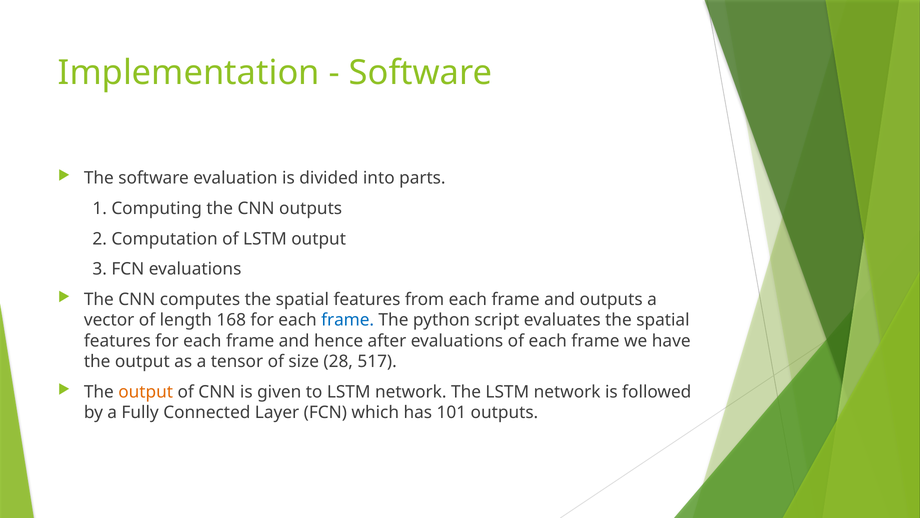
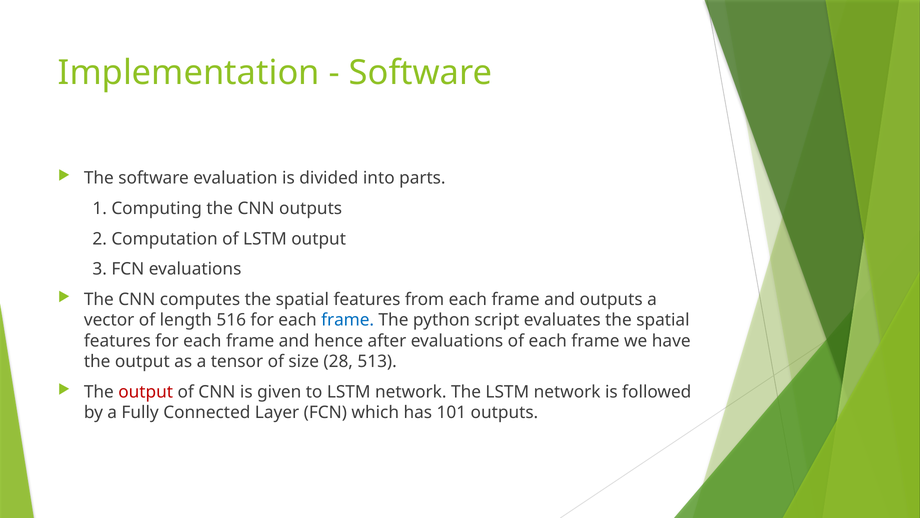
168: 168 -> 516
517: 517 -> 513
output at (146, 392) colour: orange -> red
